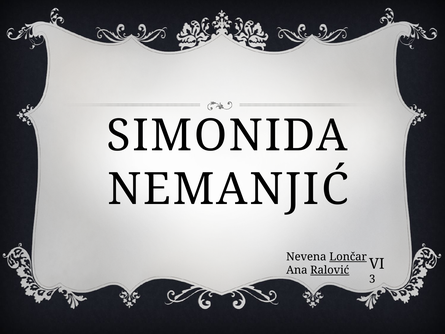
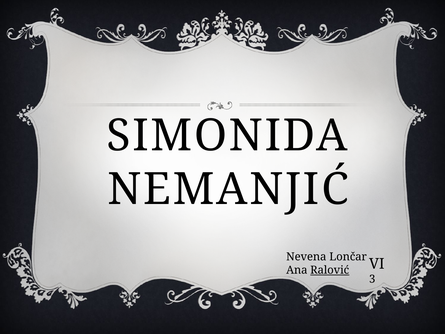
Lončar underline: present -> none
